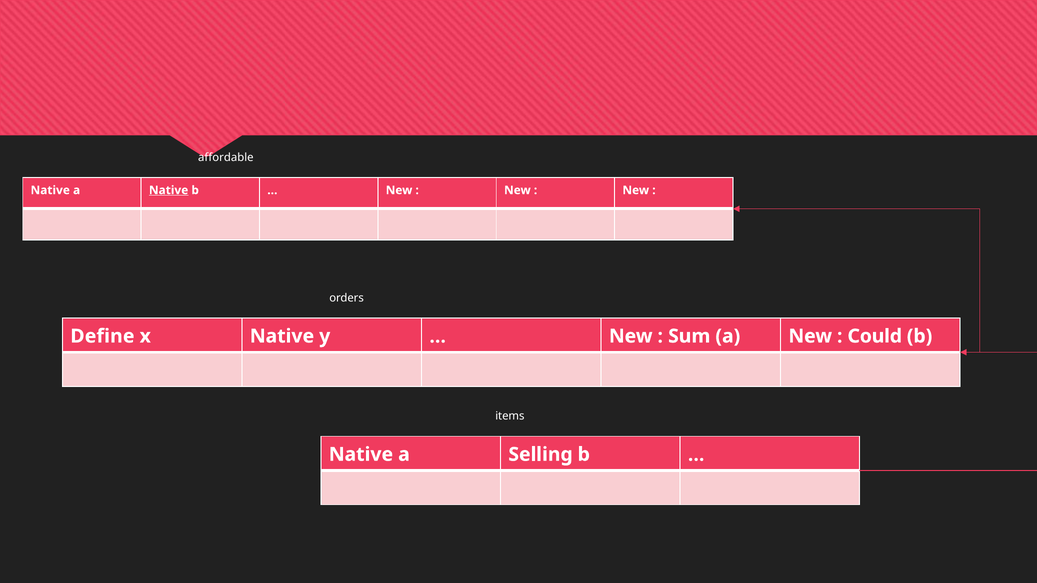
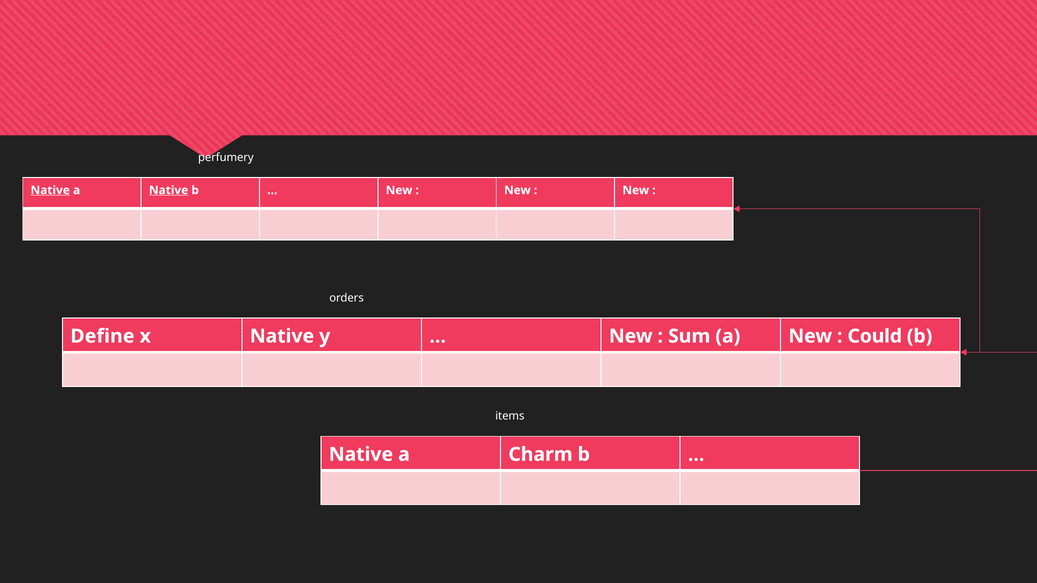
affordable: affordable -> perfumery
Native at (50, 190) underline: none -> present
Selling: Selling -> Charm
